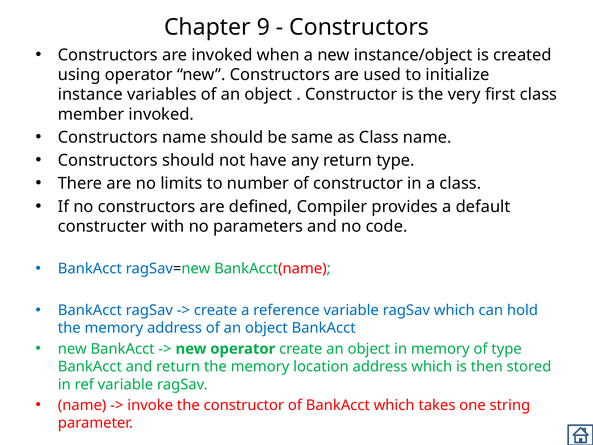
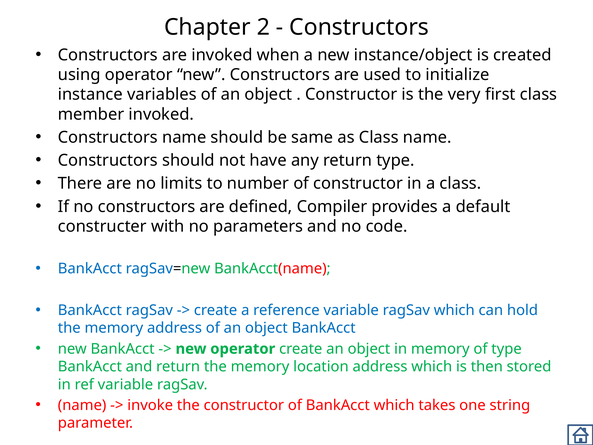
9: 9 -> 2
